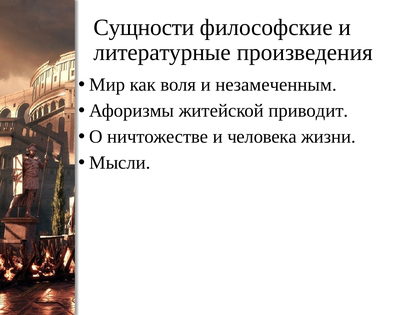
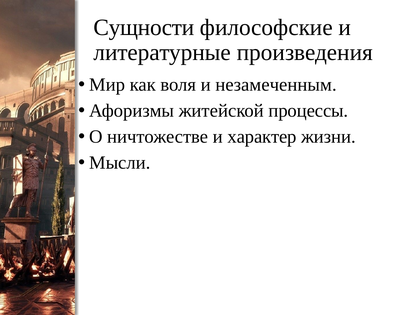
приводит: приводит -> процессы
человека: человека -> характер
